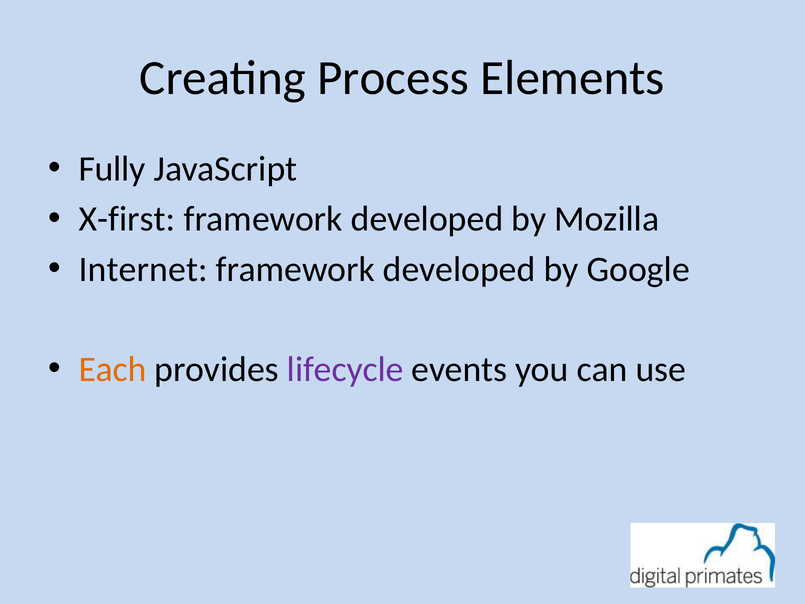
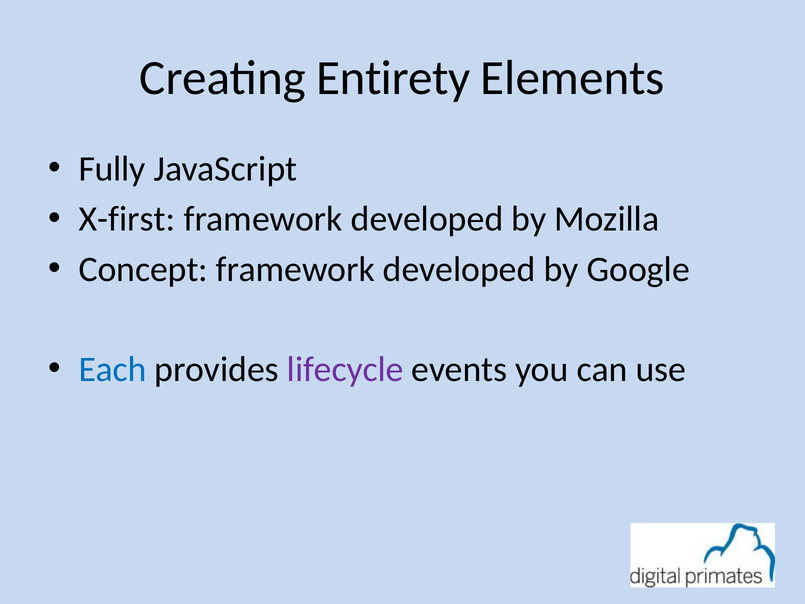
Process: Process -> Entirety
Internet: Internet -> Concept
Each colour: orange -> blue
